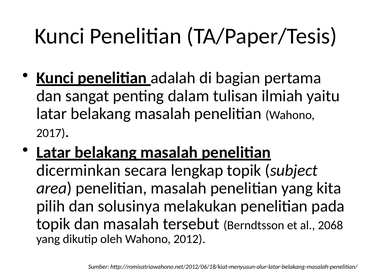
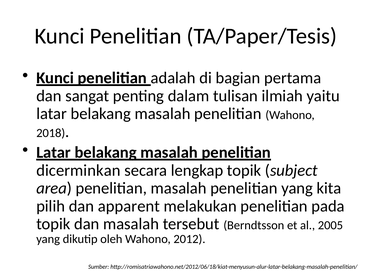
2017: 2017 -> 2018
solusinya: solusinya -> apparent
2068: 2068 -> 2005
